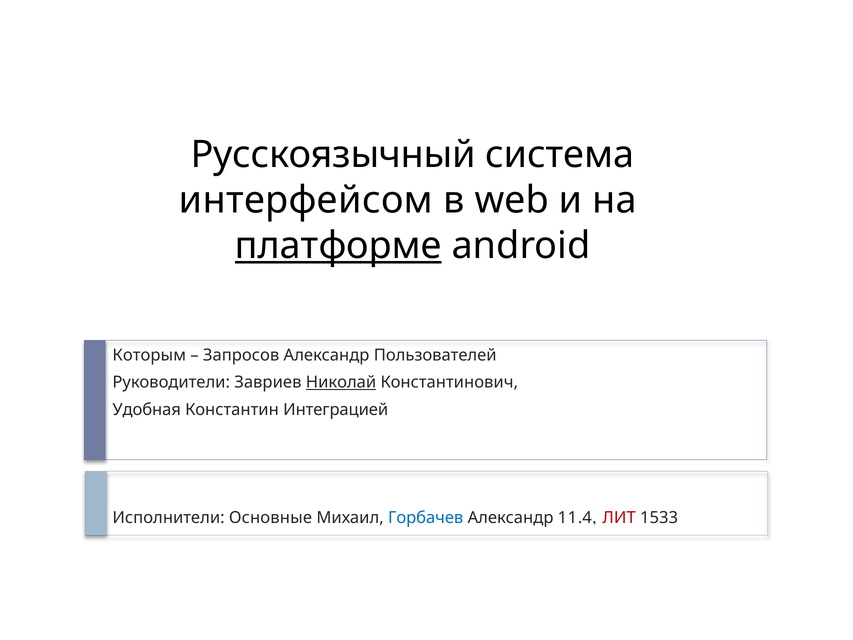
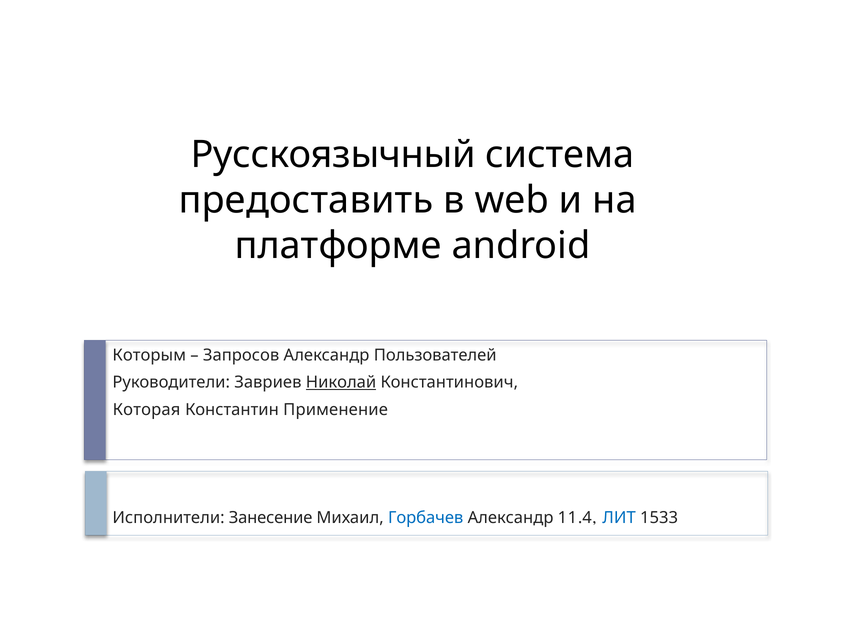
интерфейсом: интерфейсом -> предоставить
платформе underline: present -> none
Удобная: Удобная -> Которая
Интеграцией: Интеграцией -> Применение
Основные: Основные -> Занесение
ЛИТ colour: red -> blue
